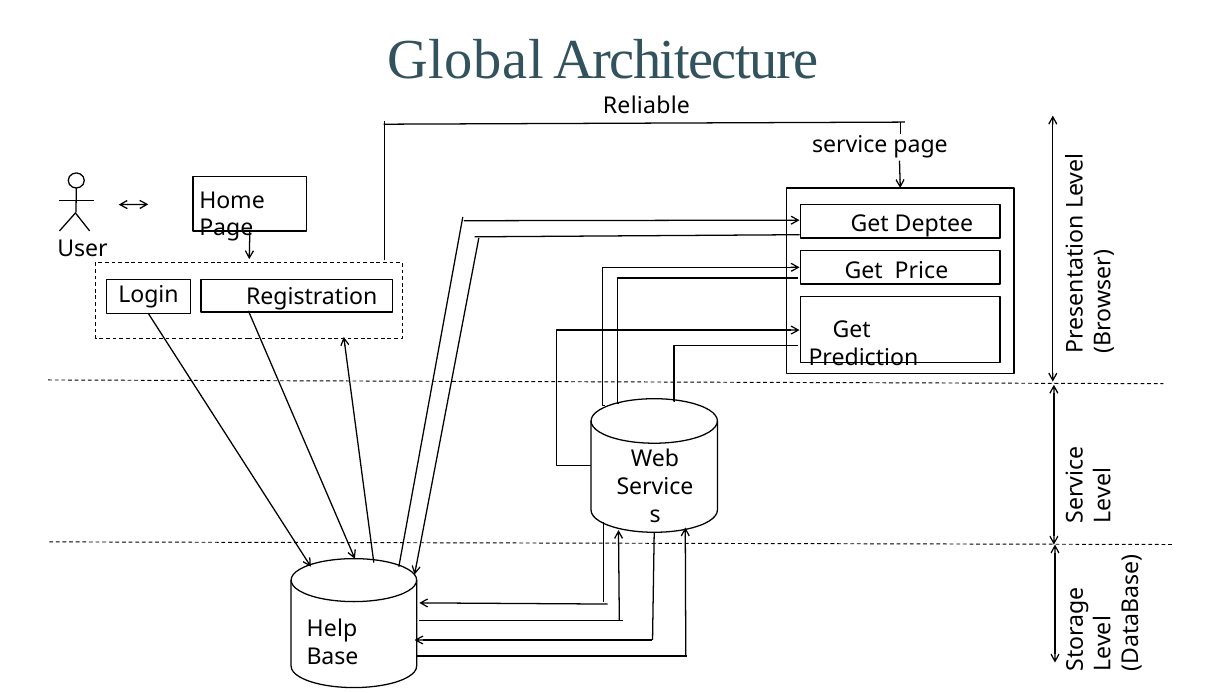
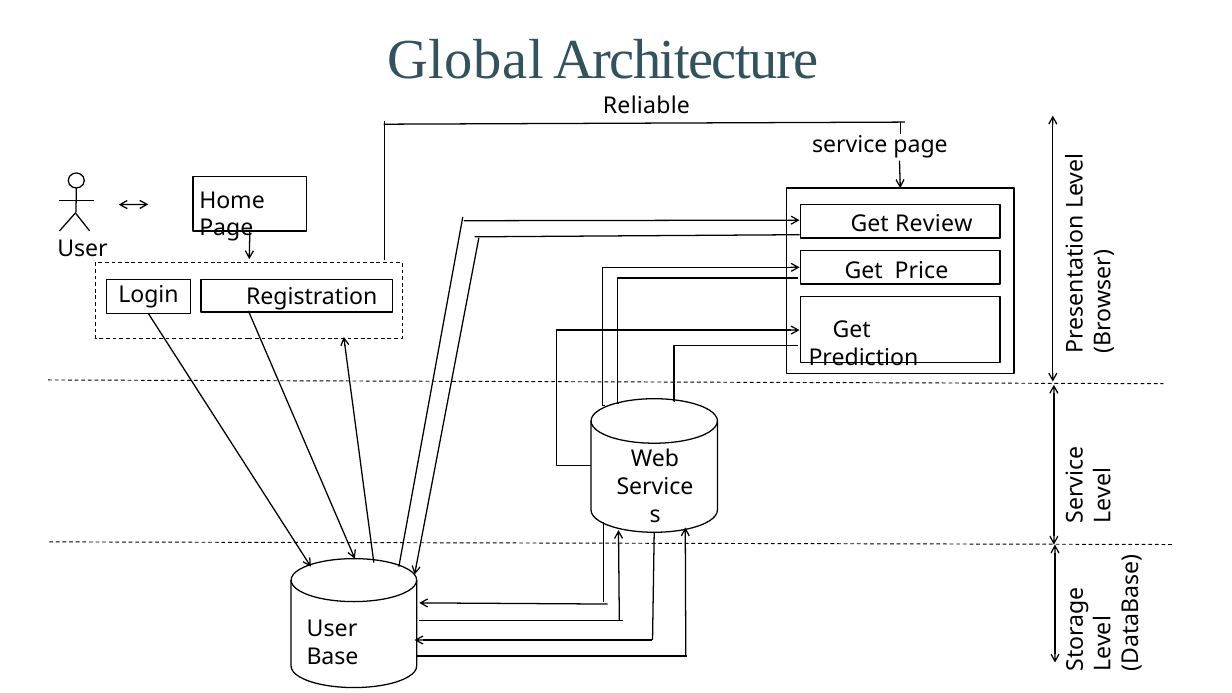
Deptee: Deptee -> Review
Help at (332, 629): Help -> User
